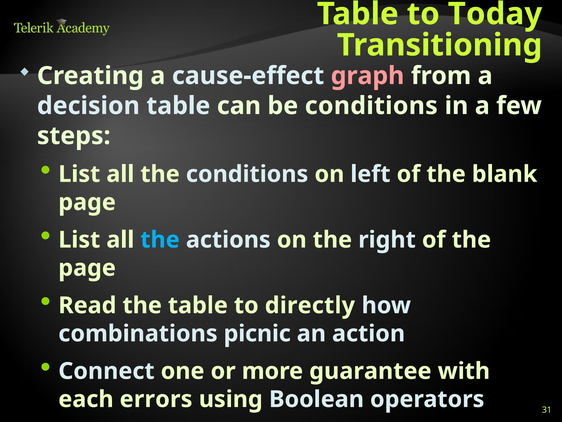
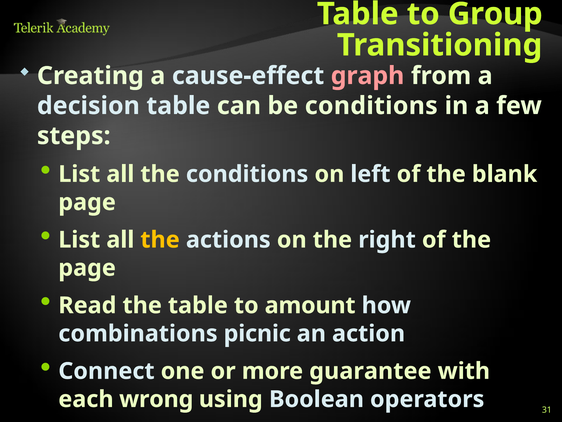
Today: Today -> Group
the at (160, 240) colour: light blue -> yellow
directly: directly -> amount
errors: errors -> wrong
